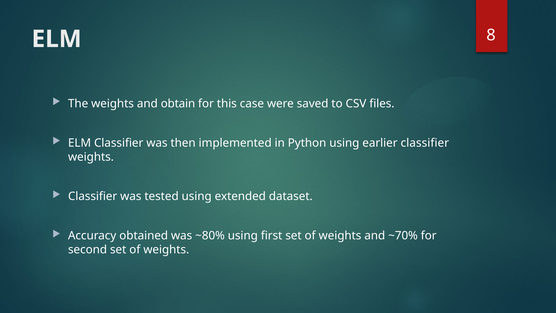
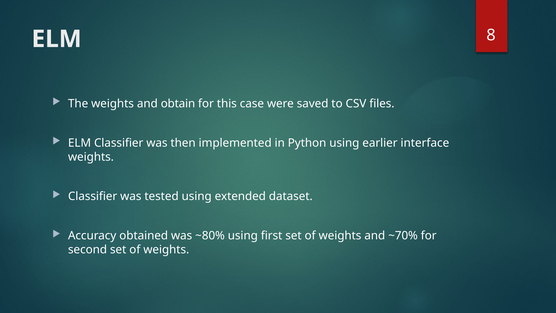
earlier classifier: classifier -> interface
